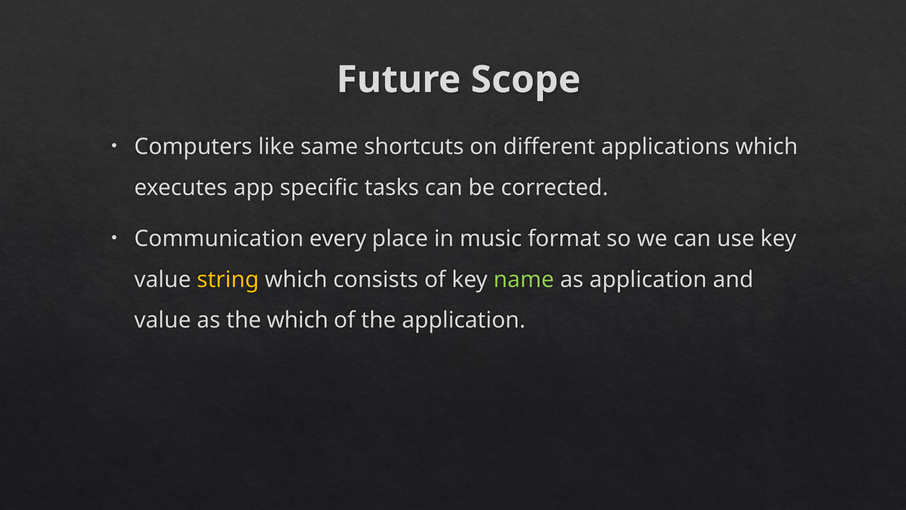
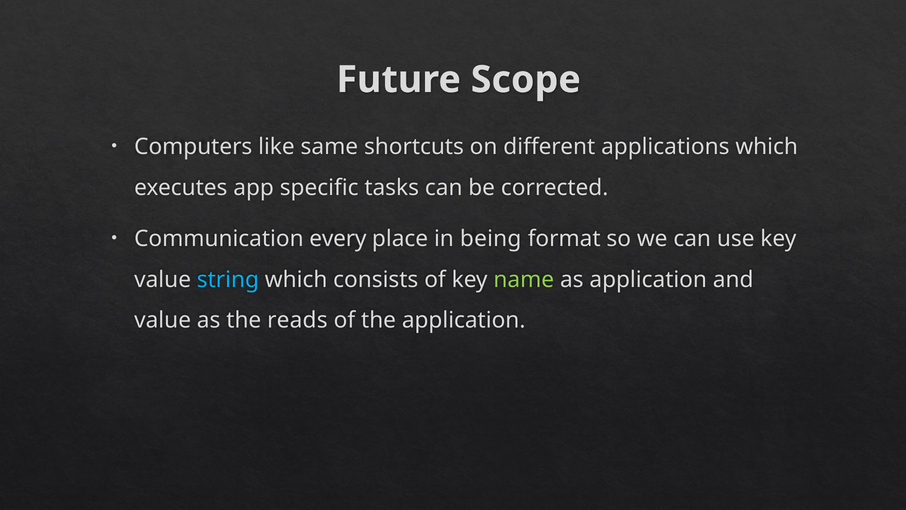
music: music -> being
string colour: yellow -> light blue
the which: which -> reads
